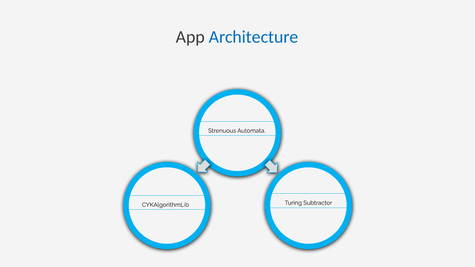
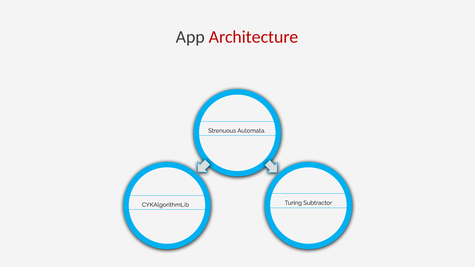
Architecture colour: blue -> red
